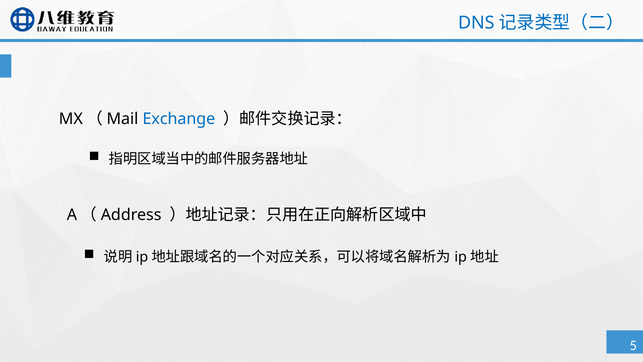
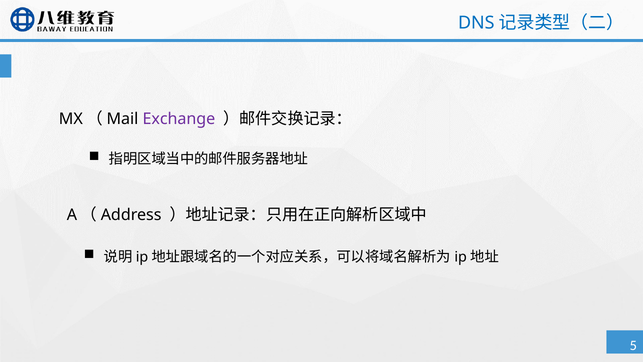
Exchange colour: blue -> purple
